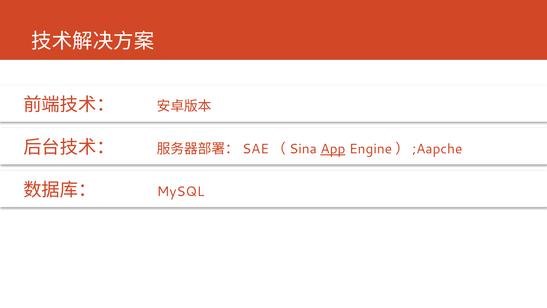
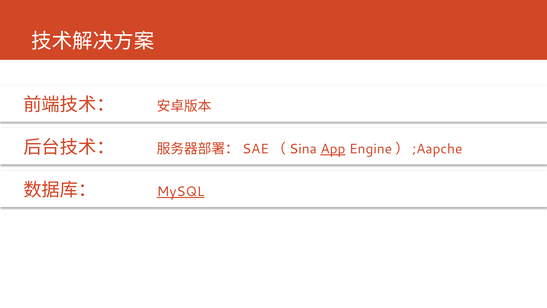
MySQL underline: none -> present
